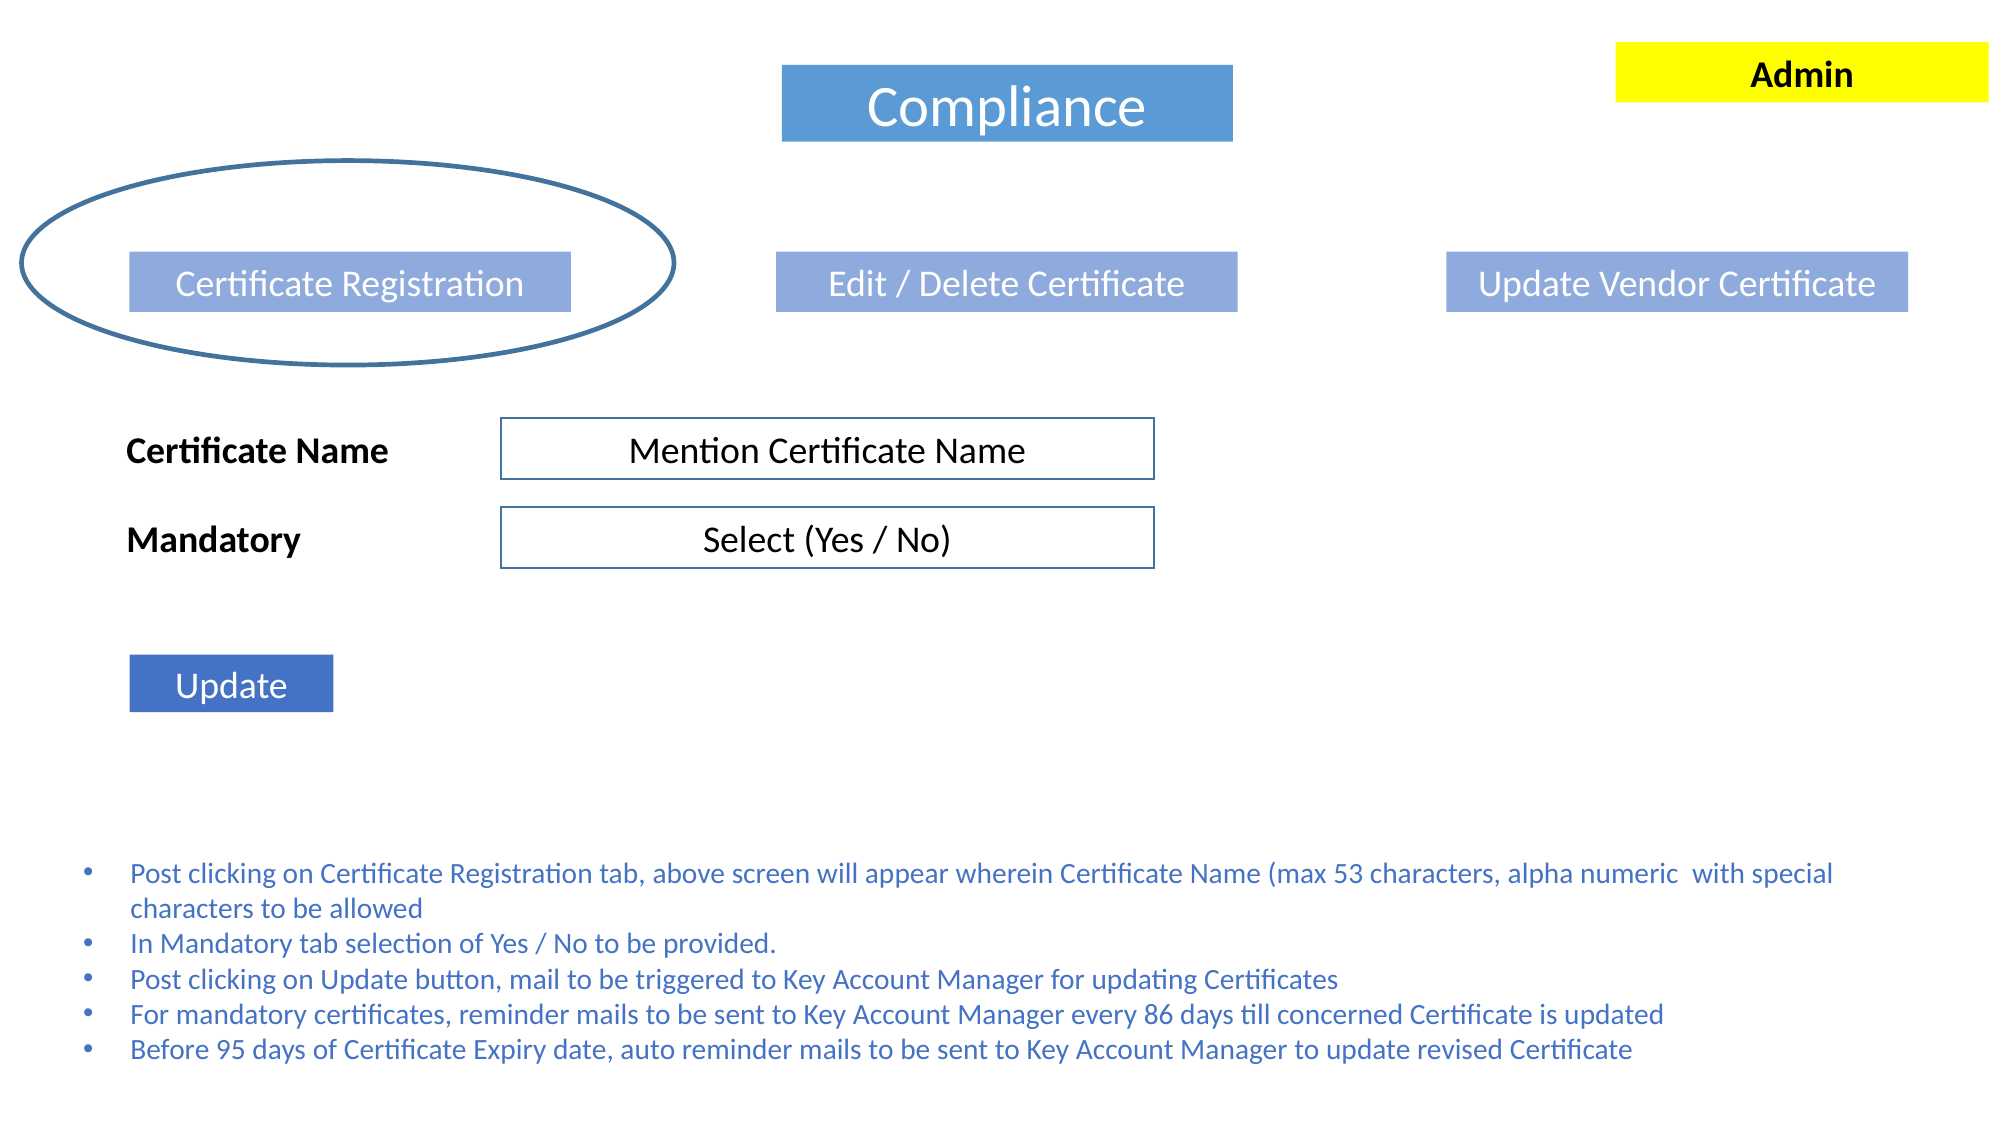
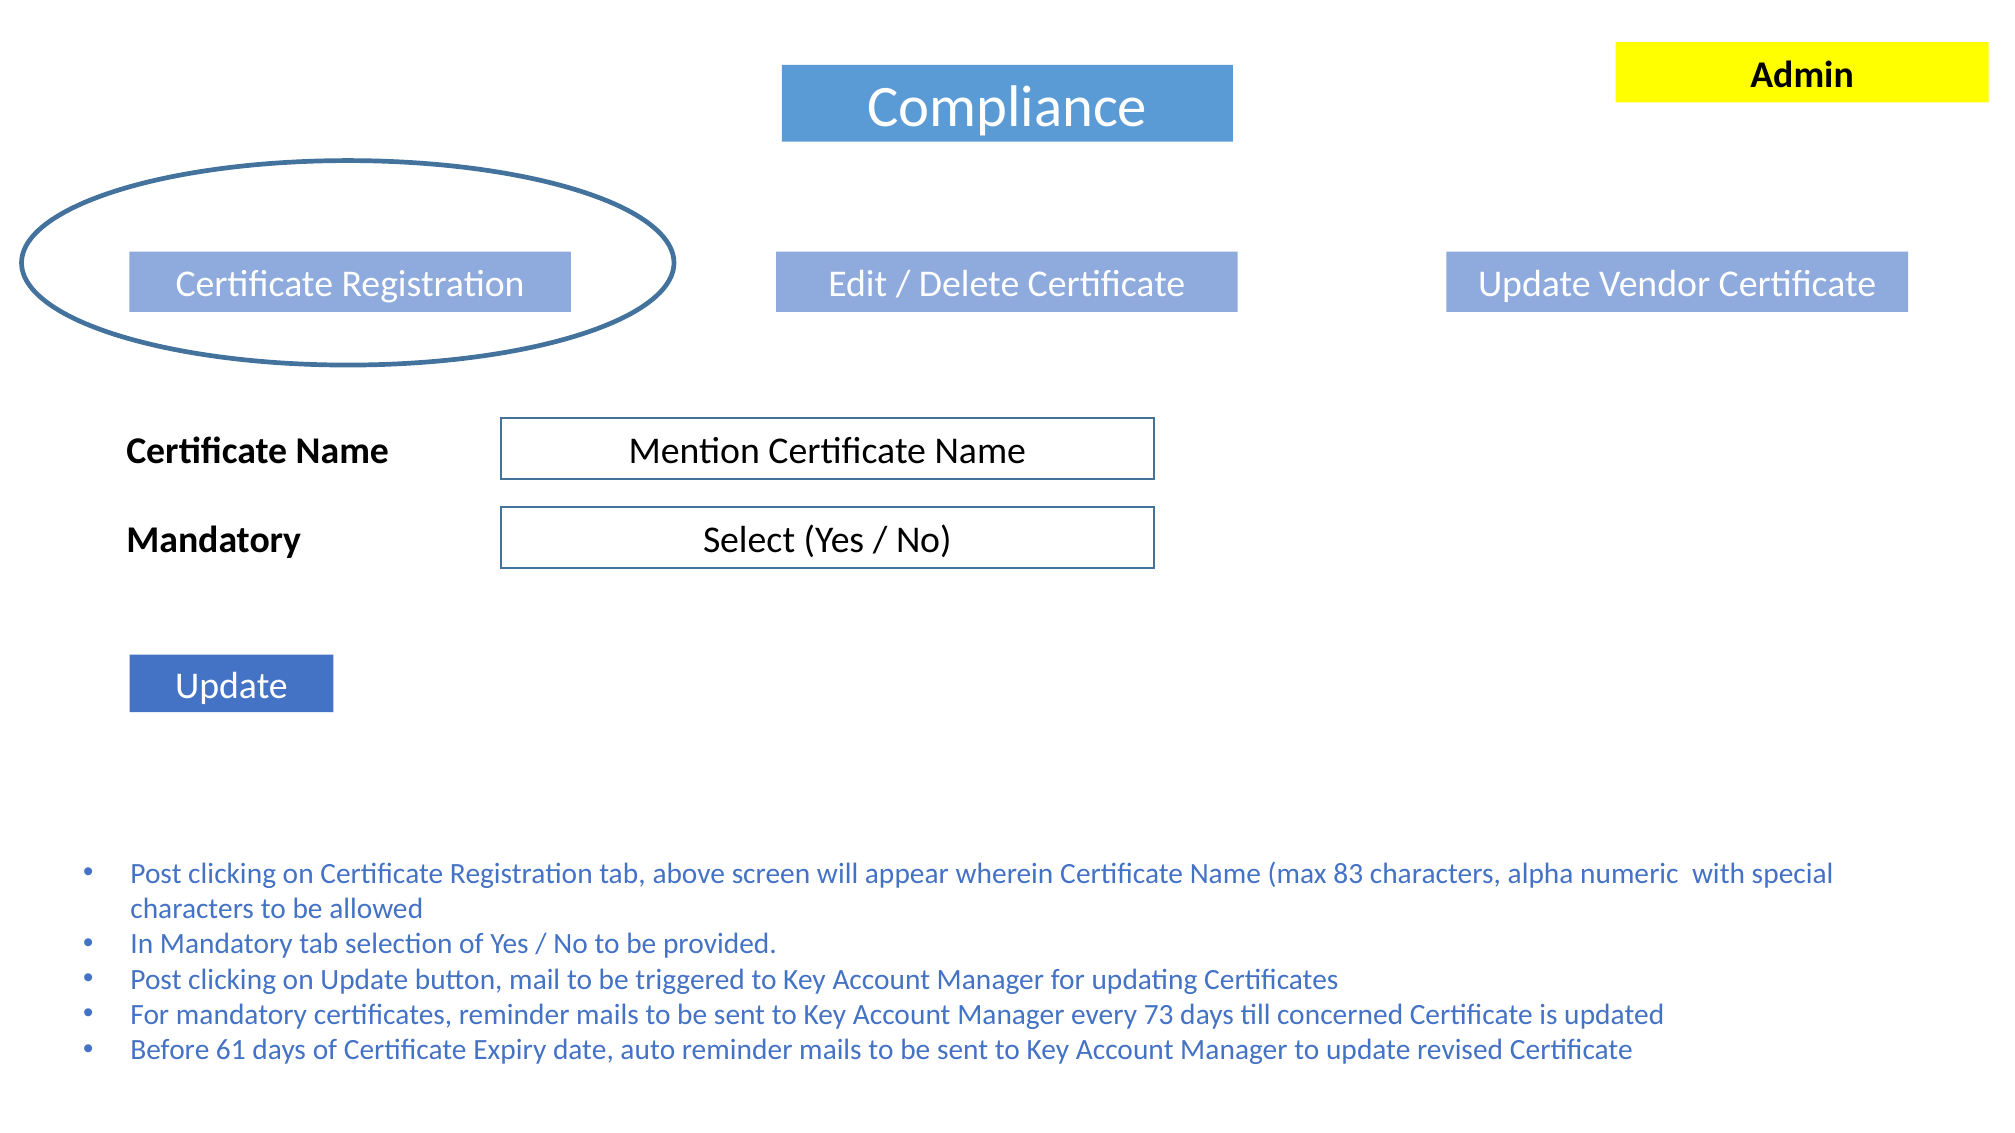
53: 53 -> 83
86: 86 -> 73
95: 95 -> 61
